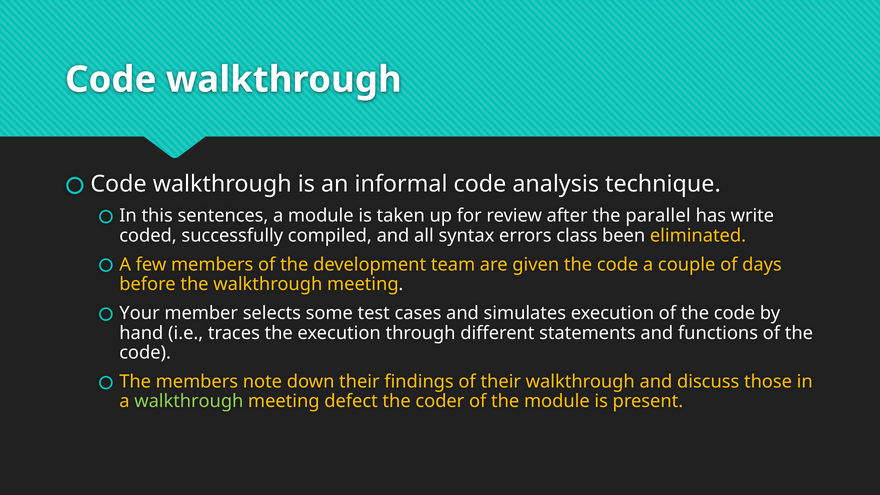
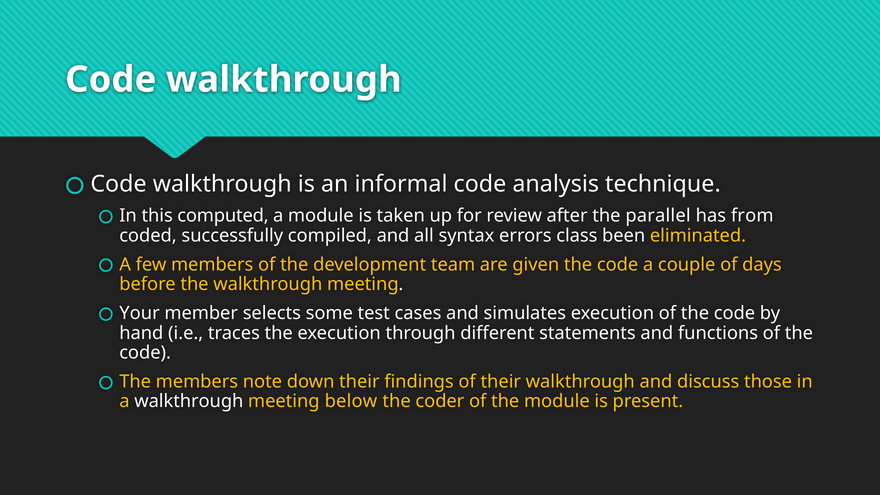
sentences: sentences -> computed
write: write -> from
walkthrough at (189, 401) colour: light green -> white
defect: defect -> below
